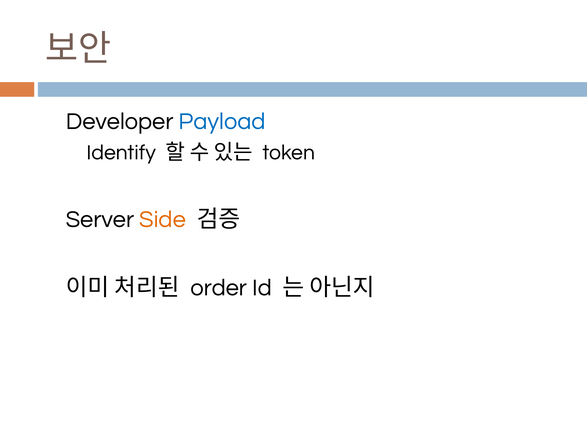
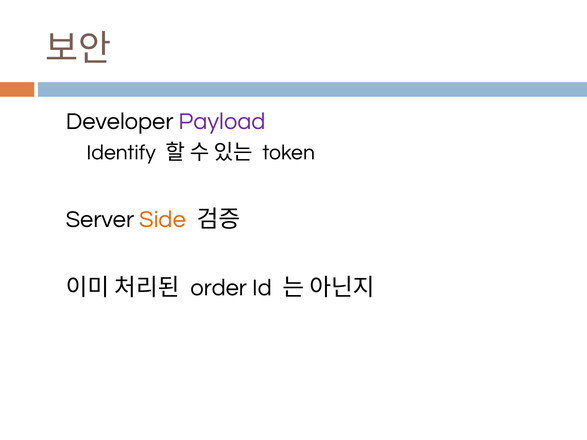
Payload colour: blue -> purple
